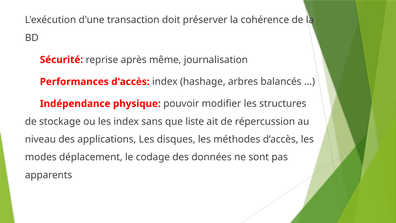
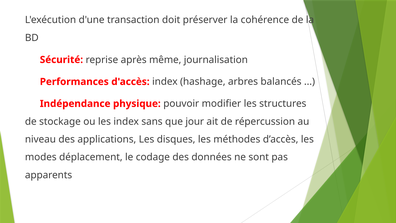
liste: liste -> jour
